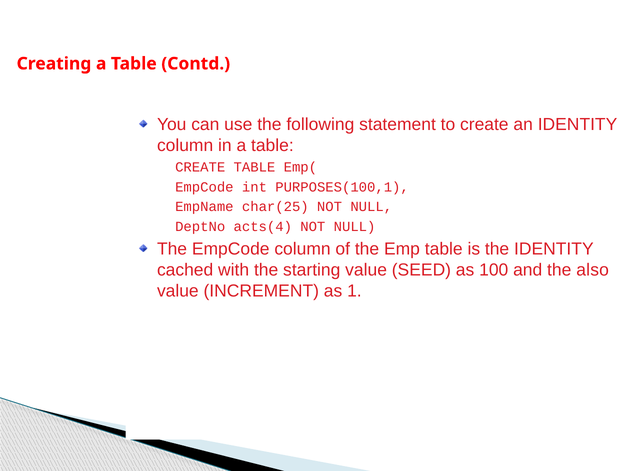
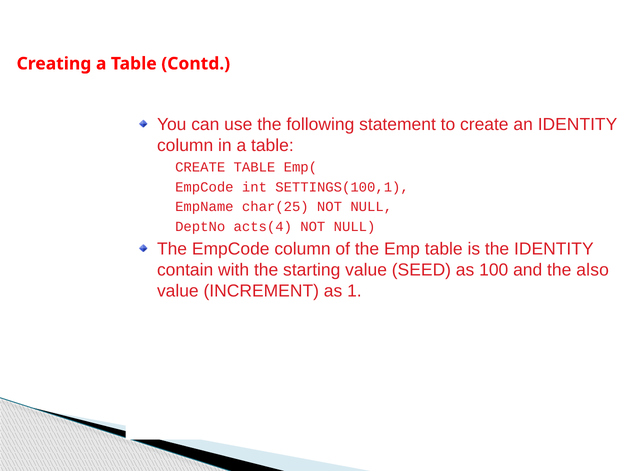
PURPOSES(100,1: PURPOSES(100,1 -> SETTINGS(100,1
cached: cached -> contain
